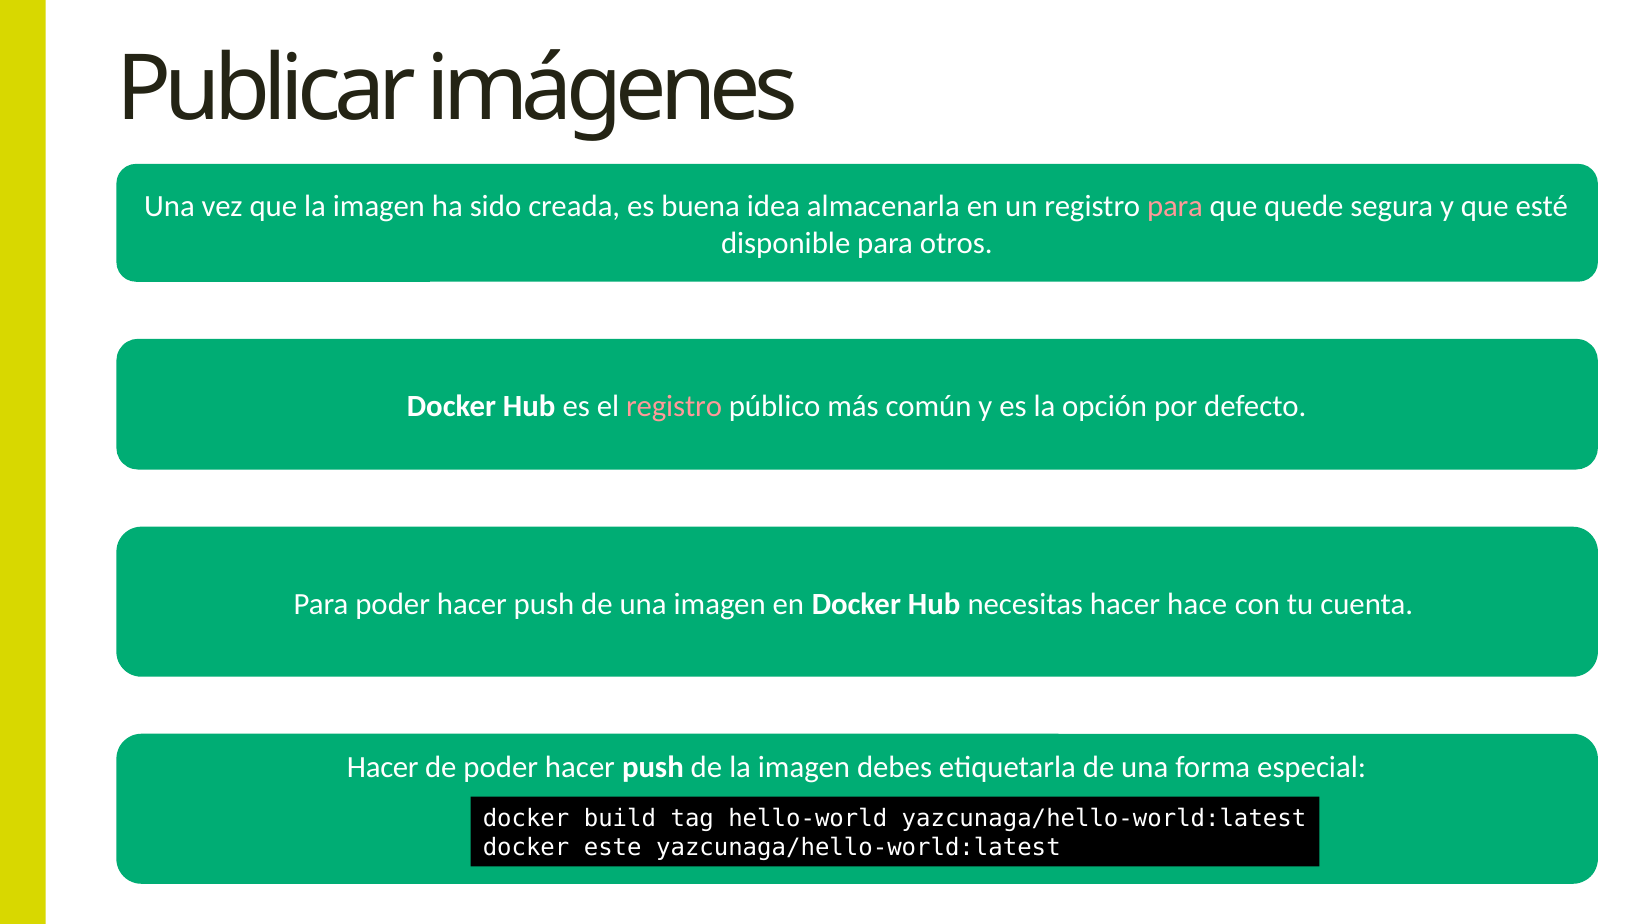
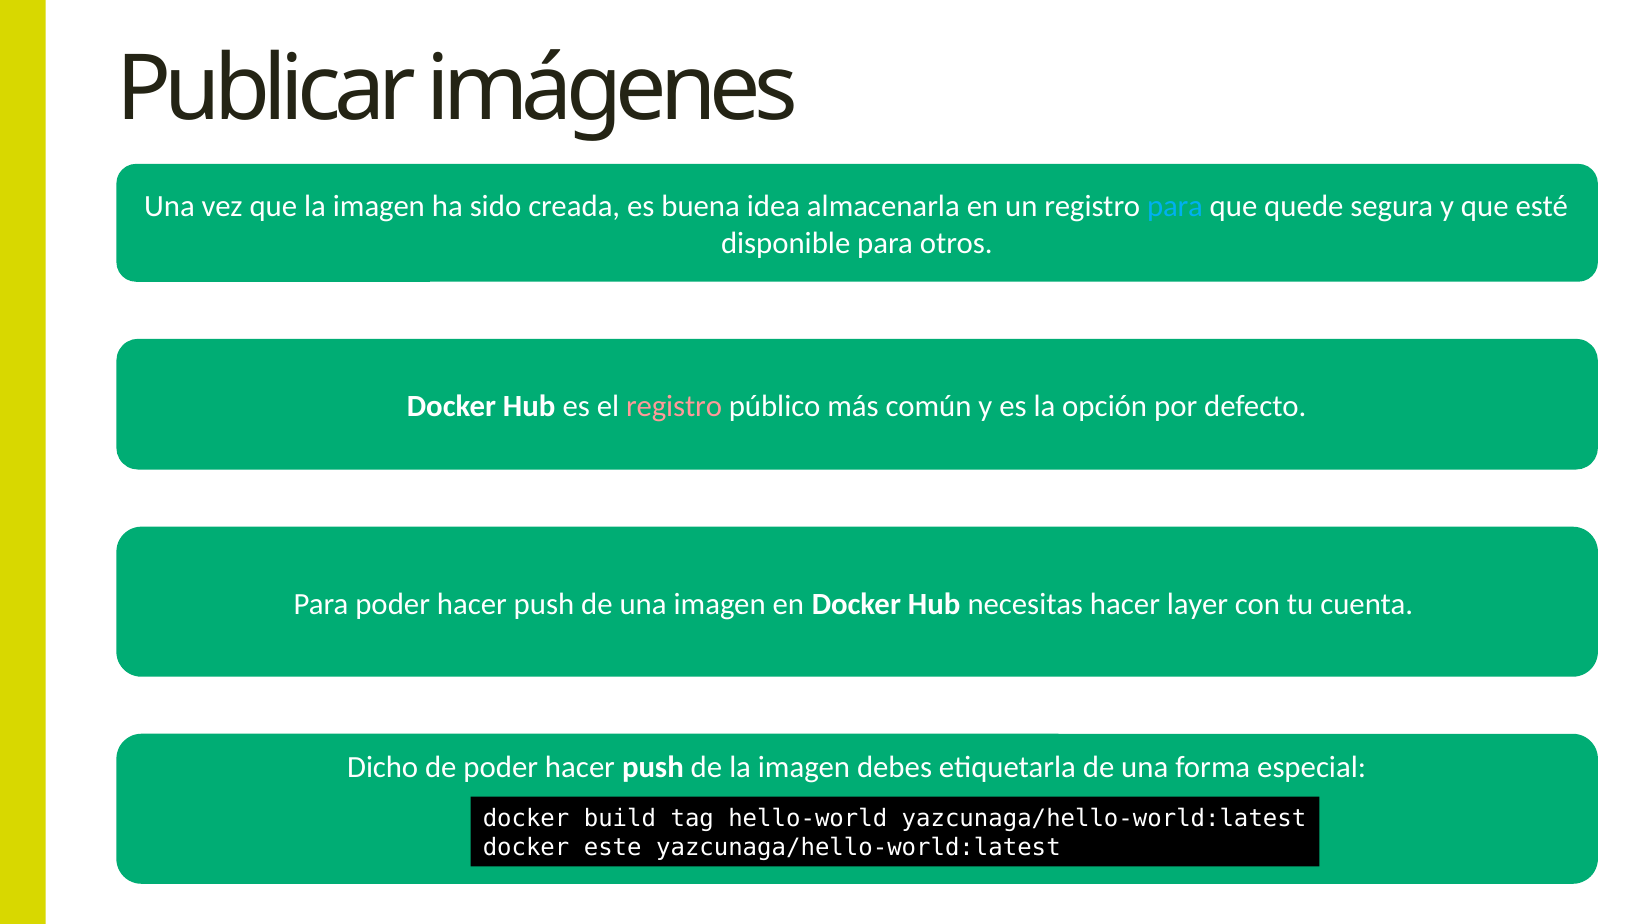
para at (1175, 206) colour: pink -> light blue
hace: hace -> layer
Hacer at (383, 768): Hacer -> Dicho
